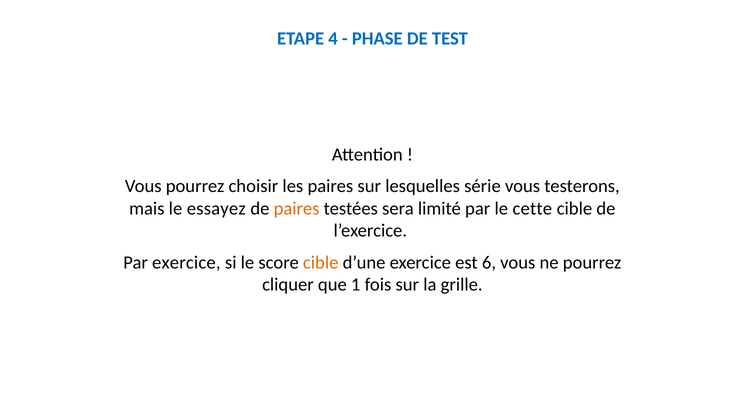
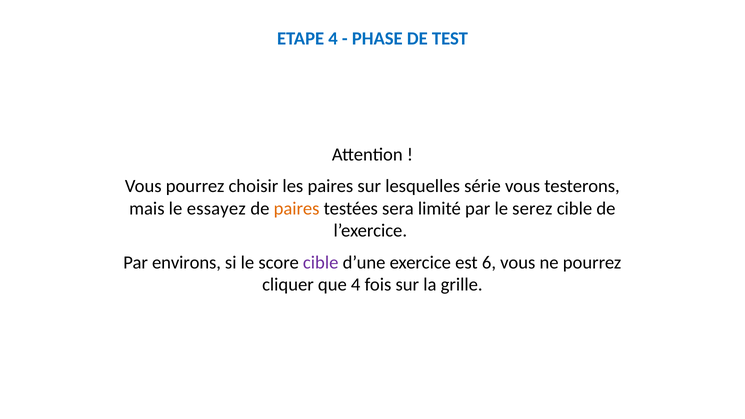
cette: cette -> serez
Par exercice: exercice -> environs
cible at (321, 263) colour: orange -> purple
que 1: 1 -> 4
